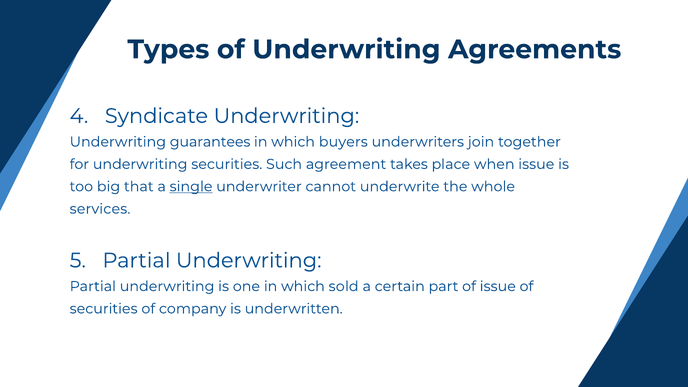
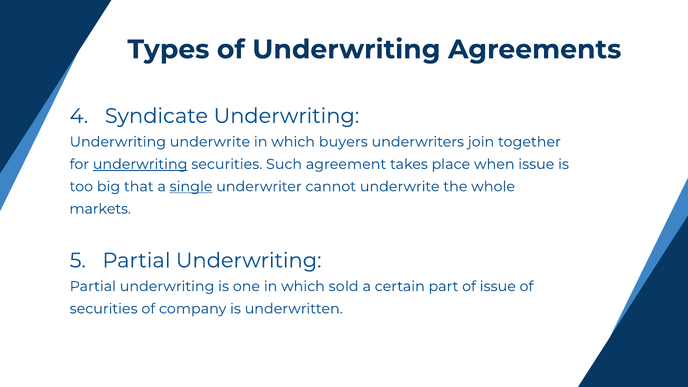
Underwriting guarantees: guarantees -> underwrite
underwriting at (140, 164) underline: none -> present
services: services -> markets
